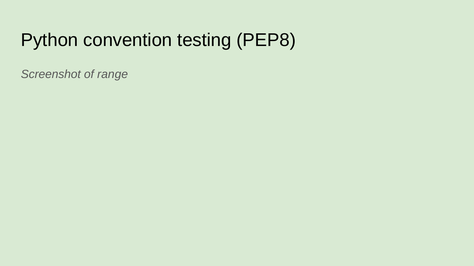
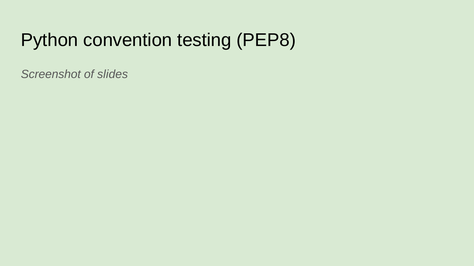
range: range -> slides
